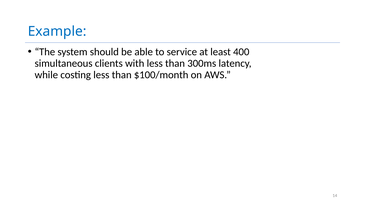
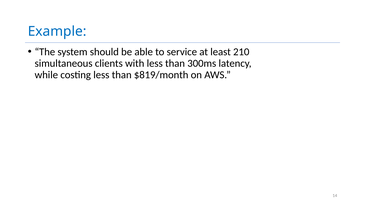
400: 400 -> 210
$100/month: $100/month -> $819/month
